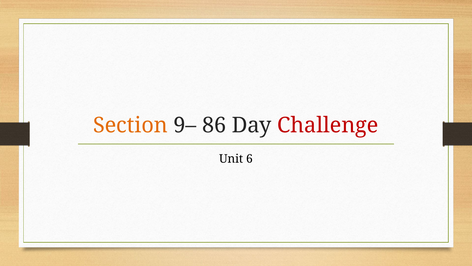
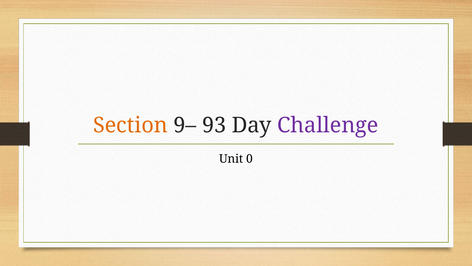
86: 86 -> 93
Challenge colour: red -> purple
6: 6 -> 0
